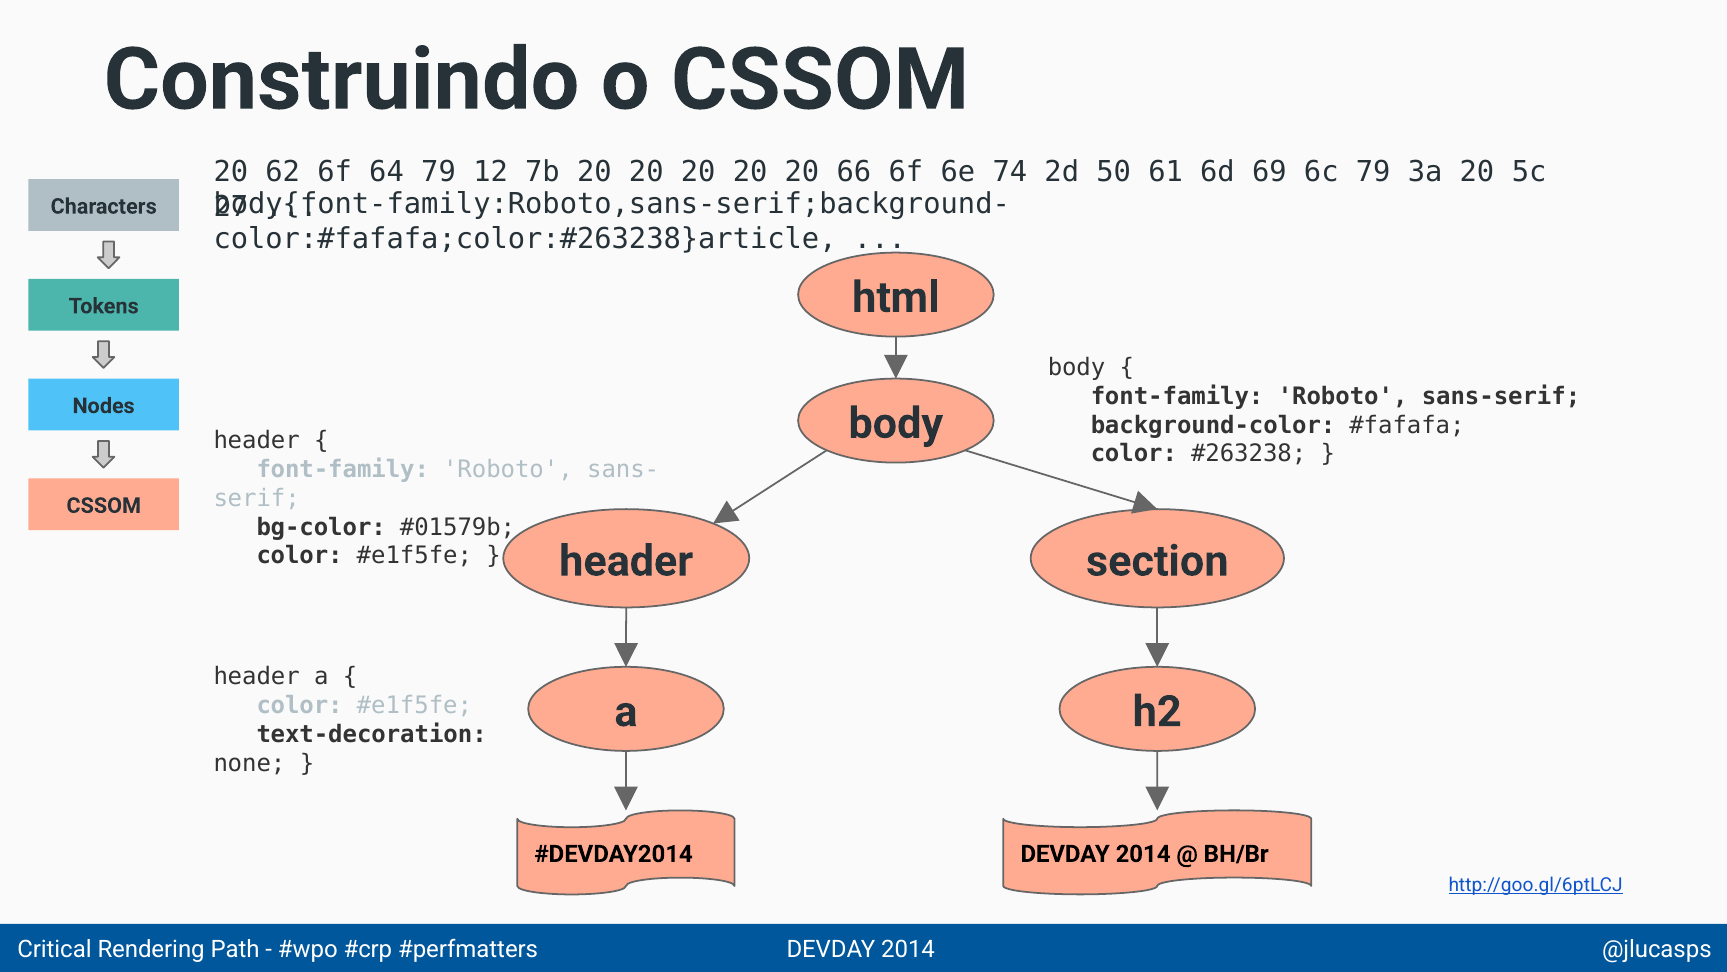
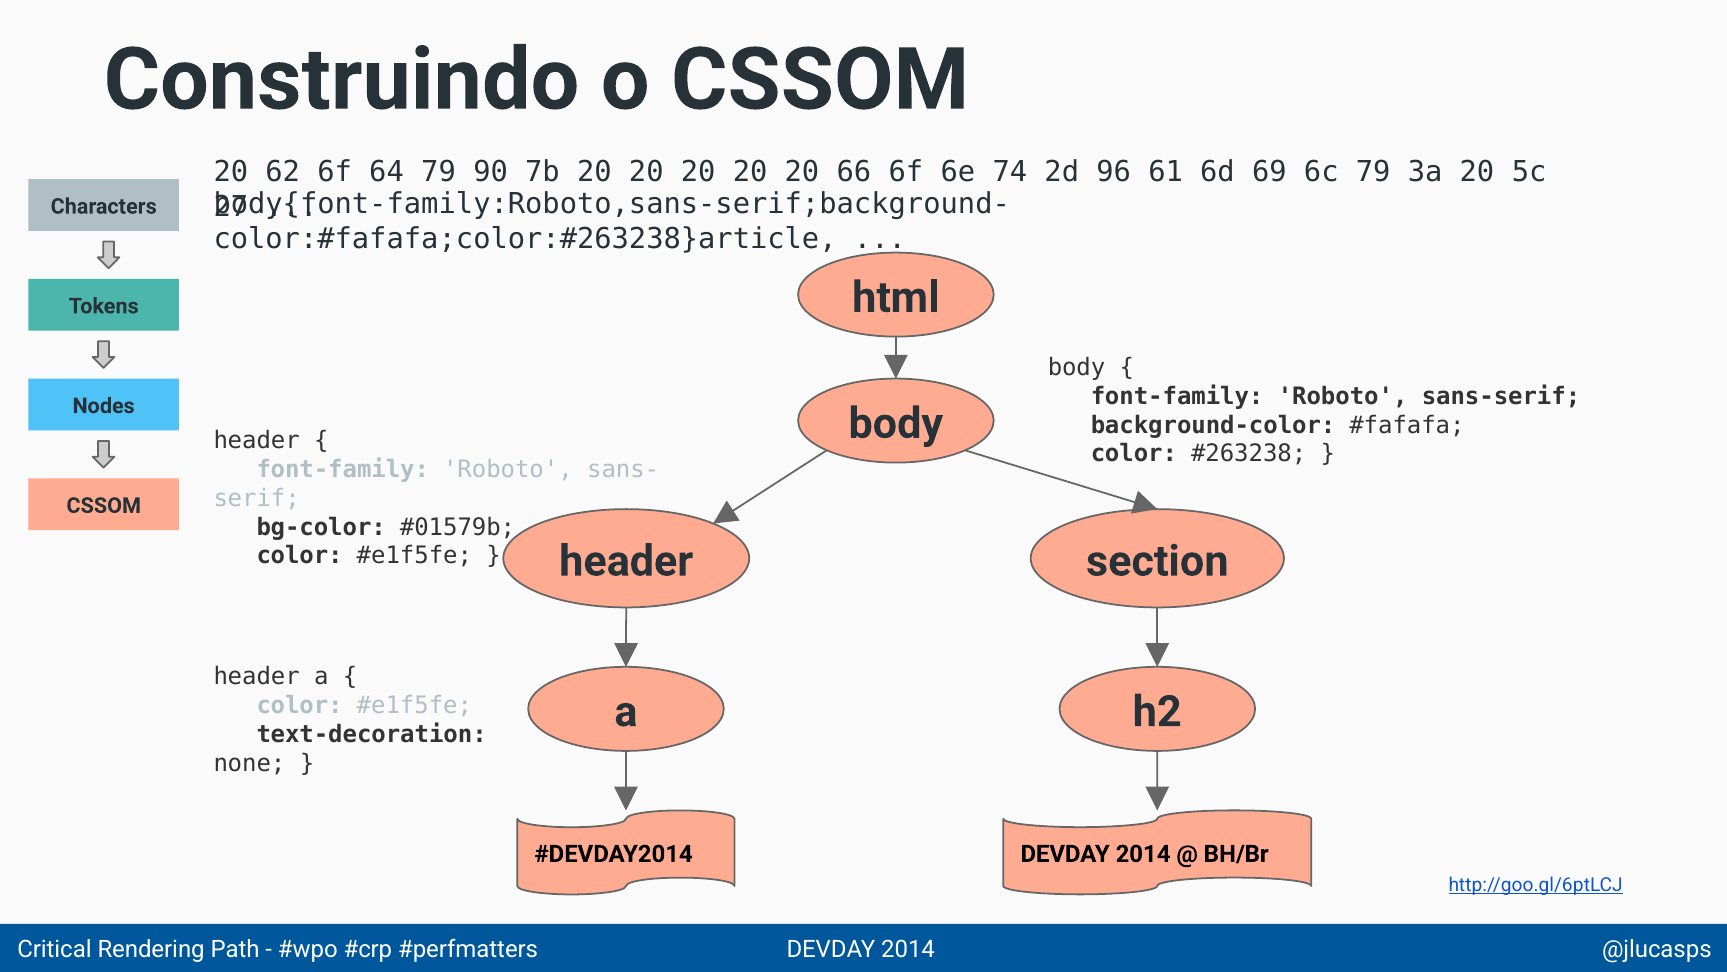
12: 12 -> 90
50: 50 -> 96
